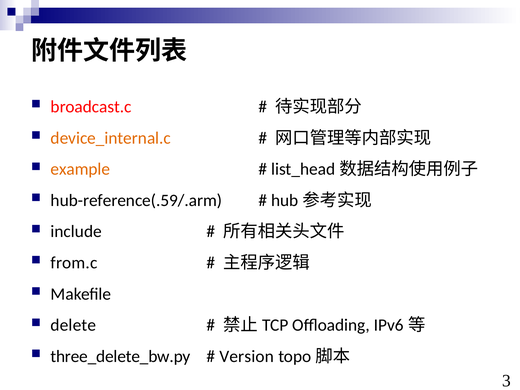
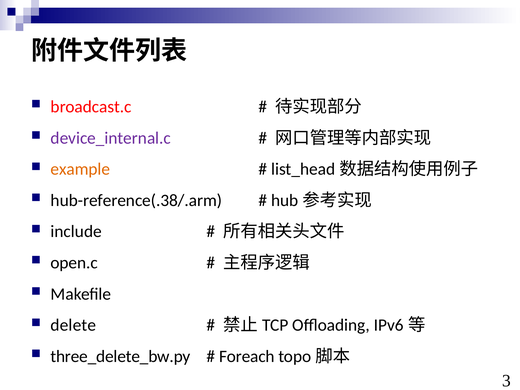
device_internal.c colour: orange -> purple
hub-reference(.59/.arm: hub-reference(.59/.arm -> hub-reference(.38/.arm
from.c: from.c -> open.c
Version: Version -> Foreach
